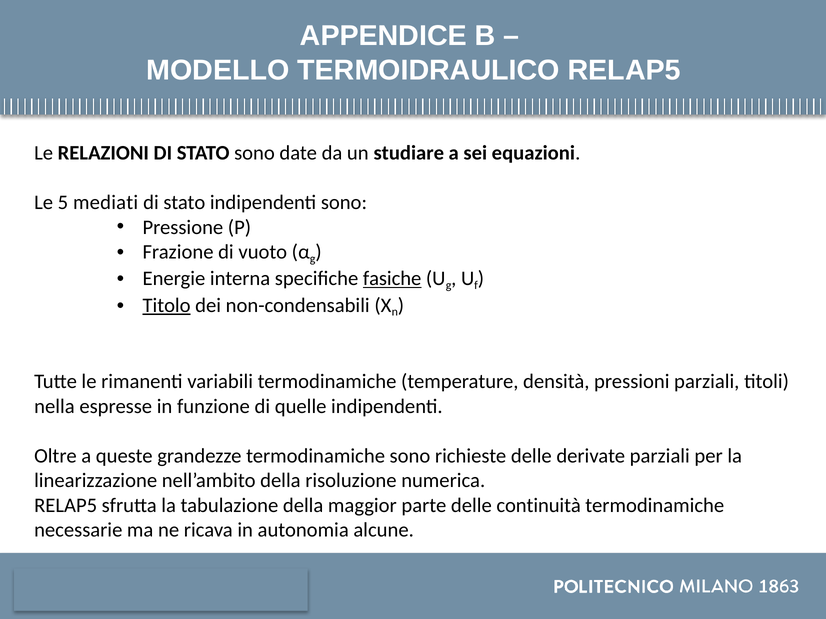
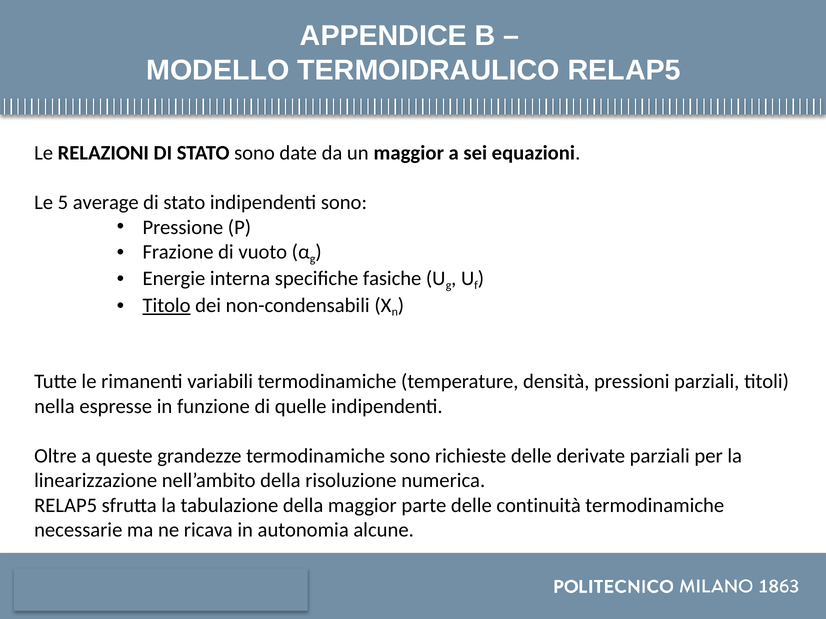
un studiare: studiare -> maggior
mediati: mediati -> average
fasiche underline: present -> none
